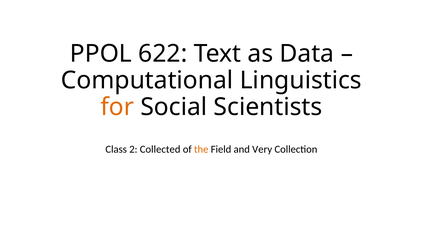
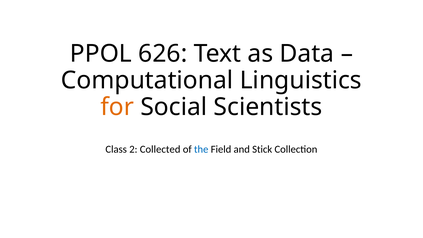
622: 622 -> 626
the colour: orange -> blue
Very: Very -> Stick
